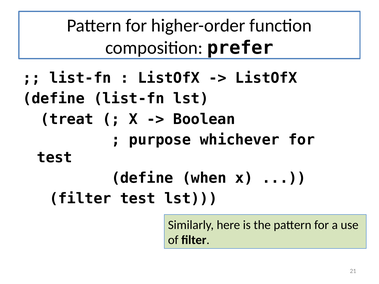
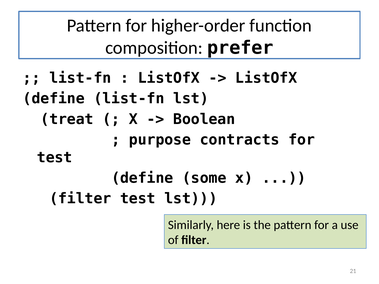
whichever: whichever -> contracts
when: when -> some
